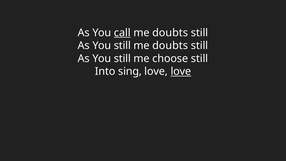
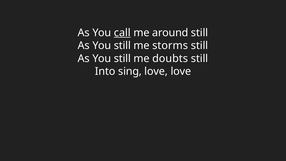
doubts at (170, 33): doubts -> around
doubts at (170, 46): doubts -> storms
choose: choose -> doubts
love at (181, 71) underline: present -> none
